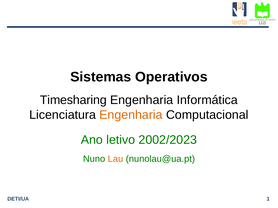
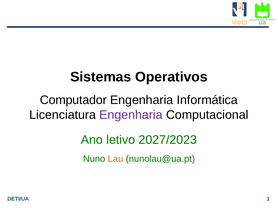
Timesharing: Timesharing -> Computador
Engenharia at (131, 115) colour: orange -> purple
2002/2023: 2002/2023 -> 2027/2023
